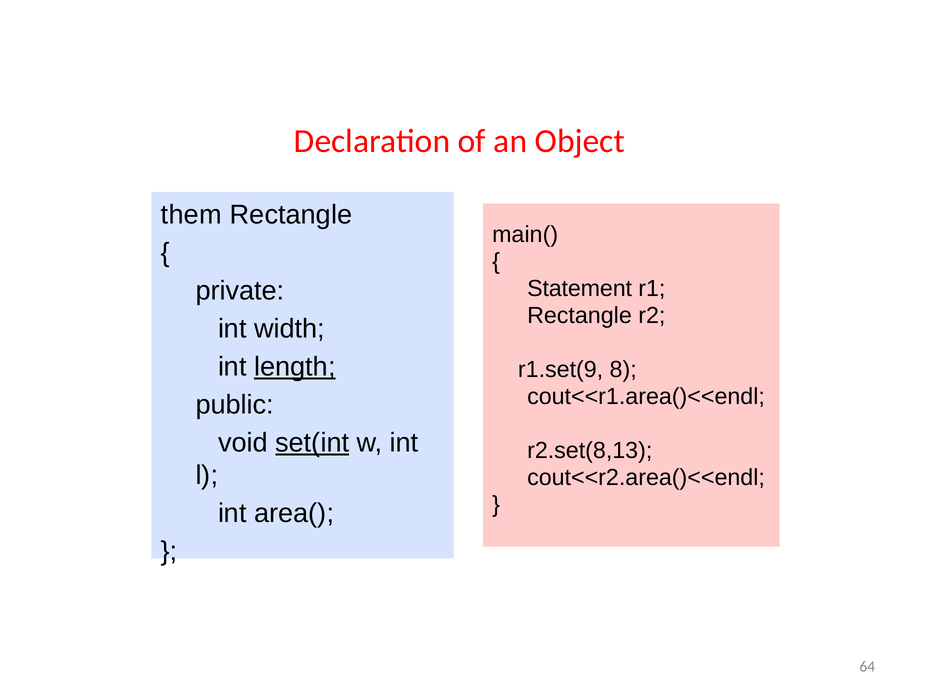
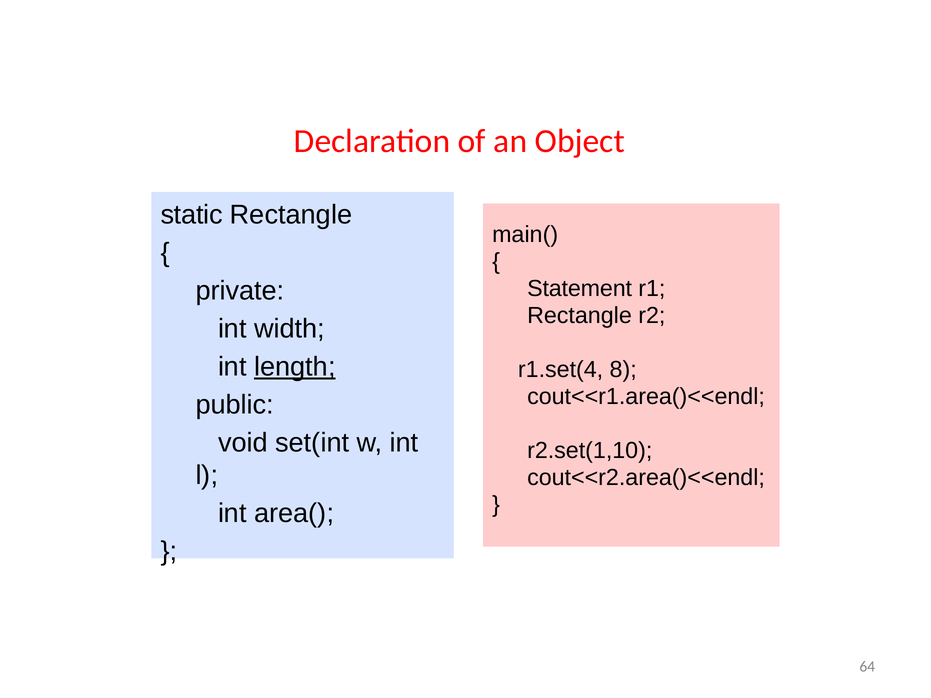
them: them -> static
r1.set(9: r1.set(9 -> r1.set(4
set(int underline: present -> none
r2.set(8,13: r2.set(8,13 -> r2.set(1,10
